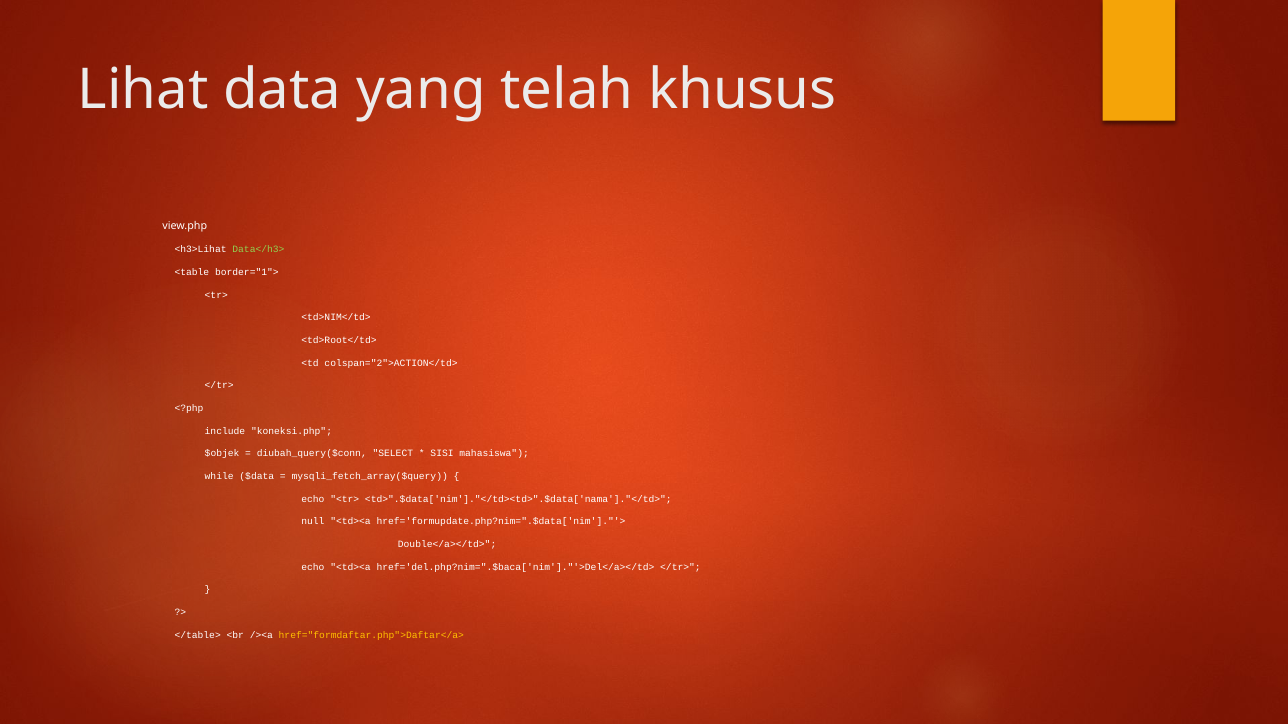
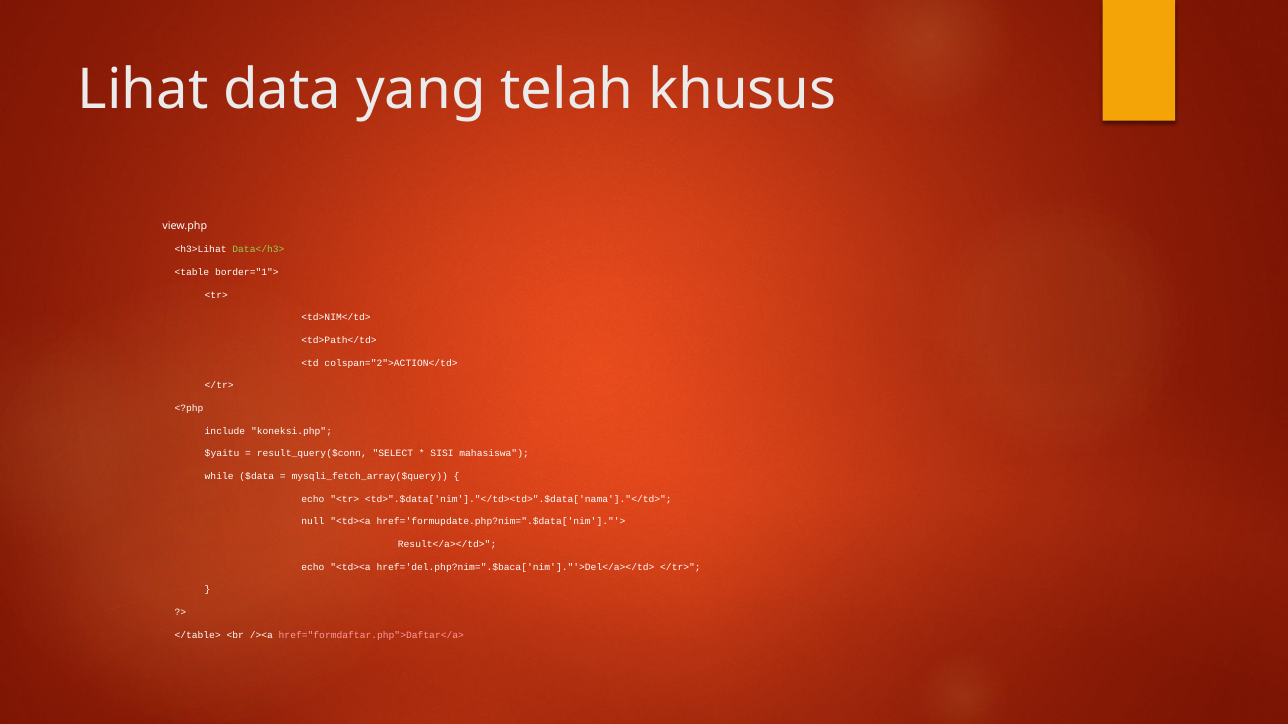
<td>Root</td>: <td>Root</td> -> <td>Path</td>
$objek: $objek -> $yaitu
diubah_query($conn: diubah_query($conn -> result_query($conn
Double</a></td>: Double</a></td> -> Result</a></td>
href="formdaftar.php">Daftar</a> colour: yellow -> pink
